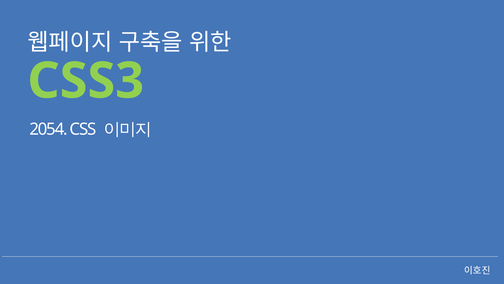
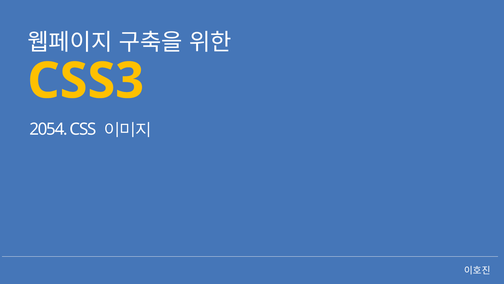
CSS3 colour: light green -> yellow
